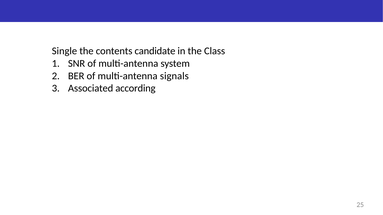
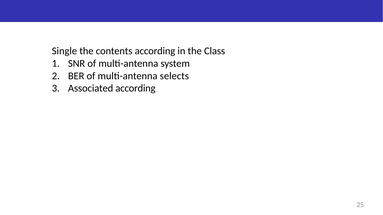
contents candidate: candidate -> according
signals: signals -> selects
